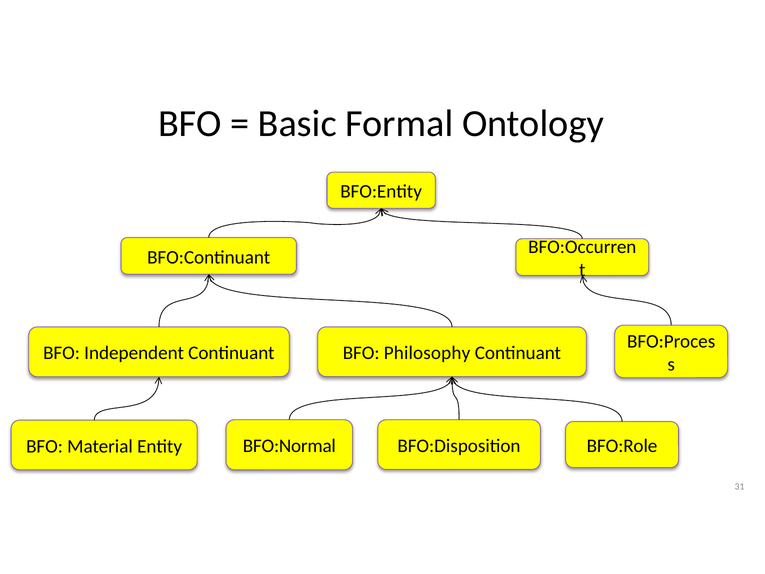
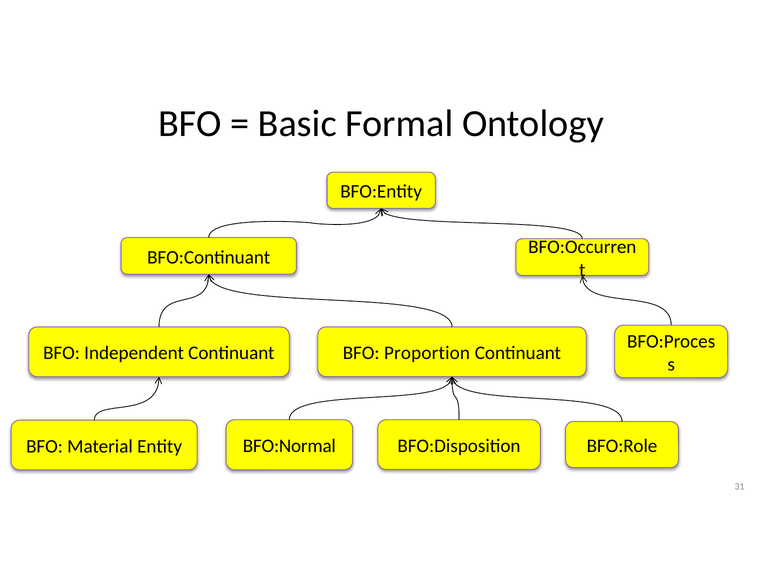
Philosophy: Philosophy -> Proportion
